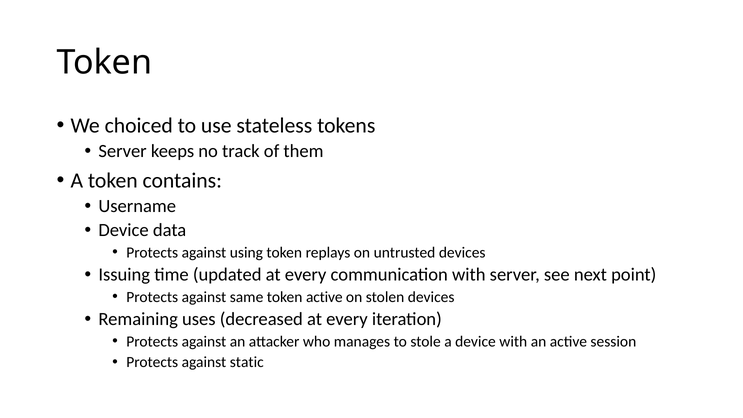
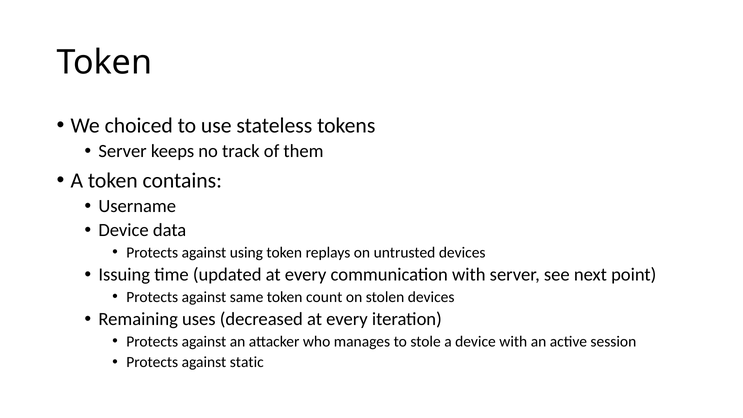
token active: active -> count
